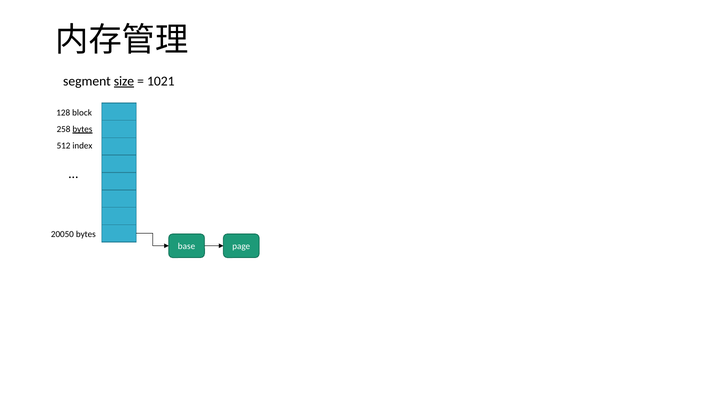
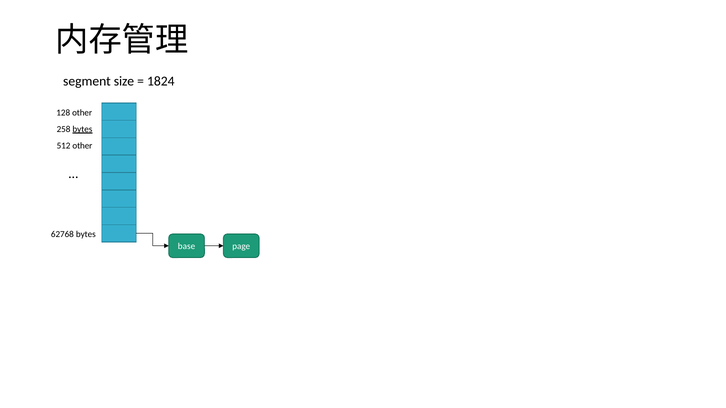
size underline: present -> none
1021: 1021 -> 1824
128 block: block -> other
512 index: index -> other
20050: 20050 -> 62768
